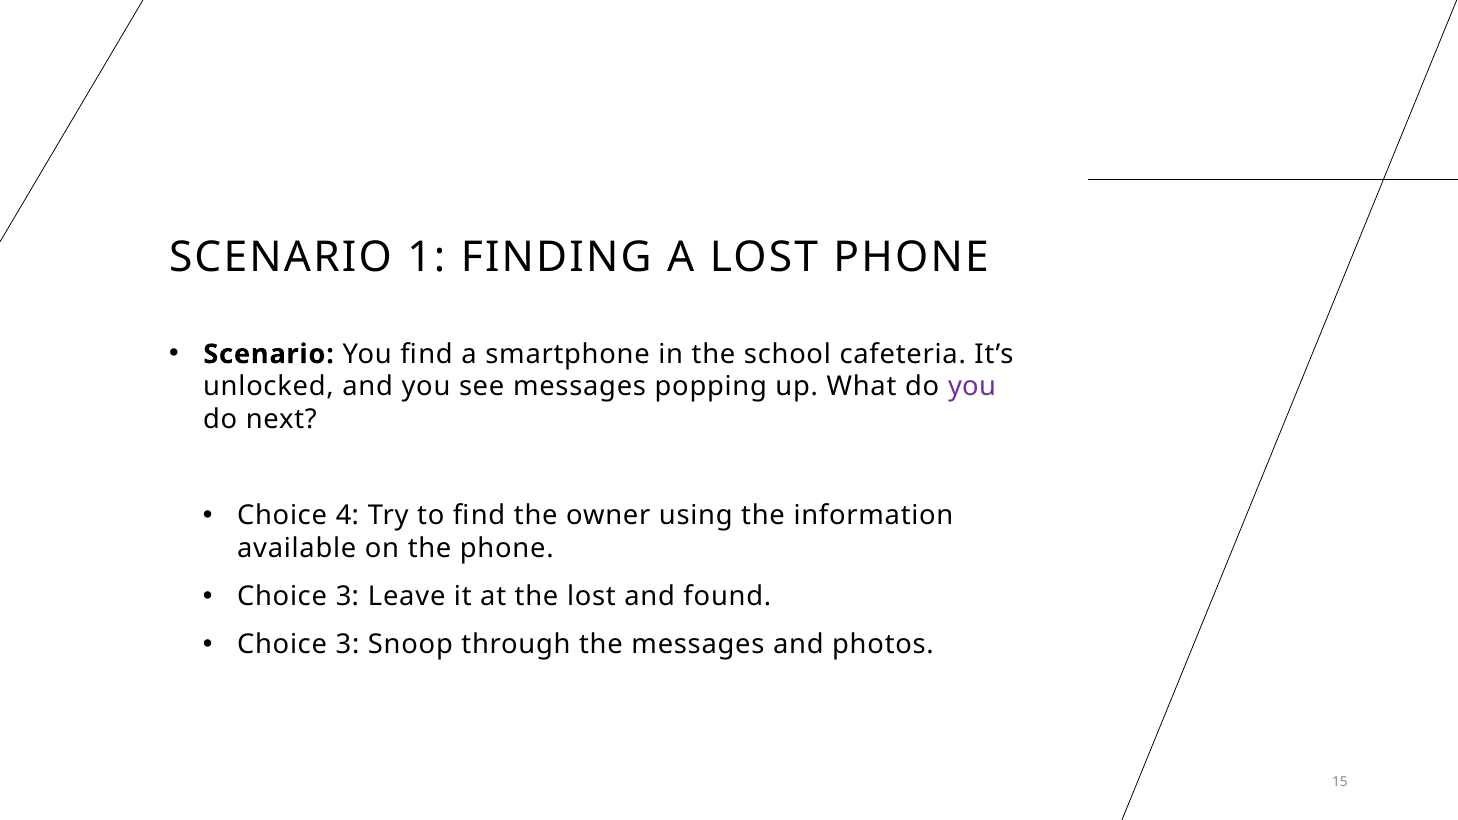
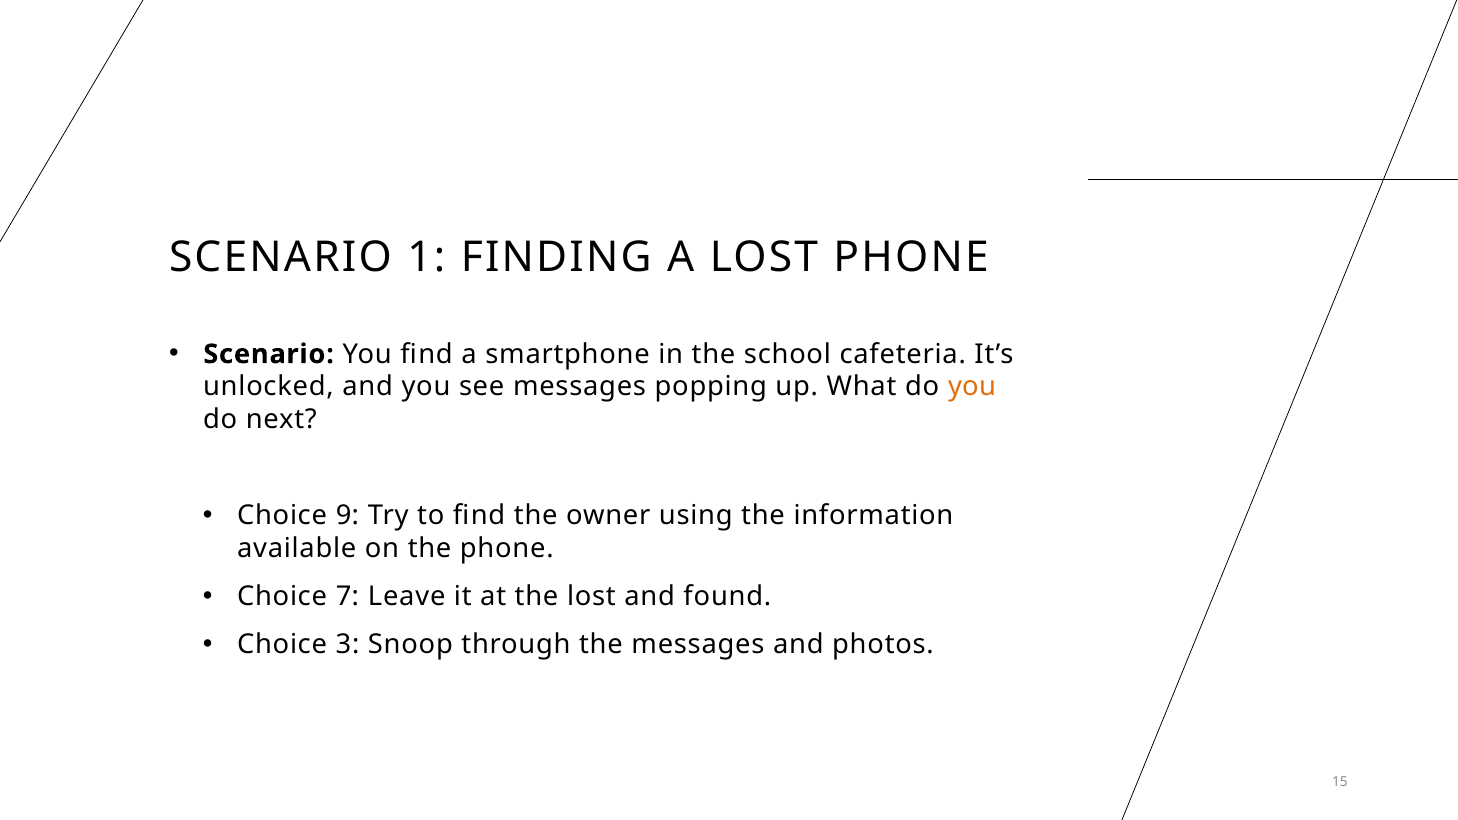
you at (972, 387) colour: purple -> orange
4: 4 -> 9
3 at (347, 597): 3 -> 7
